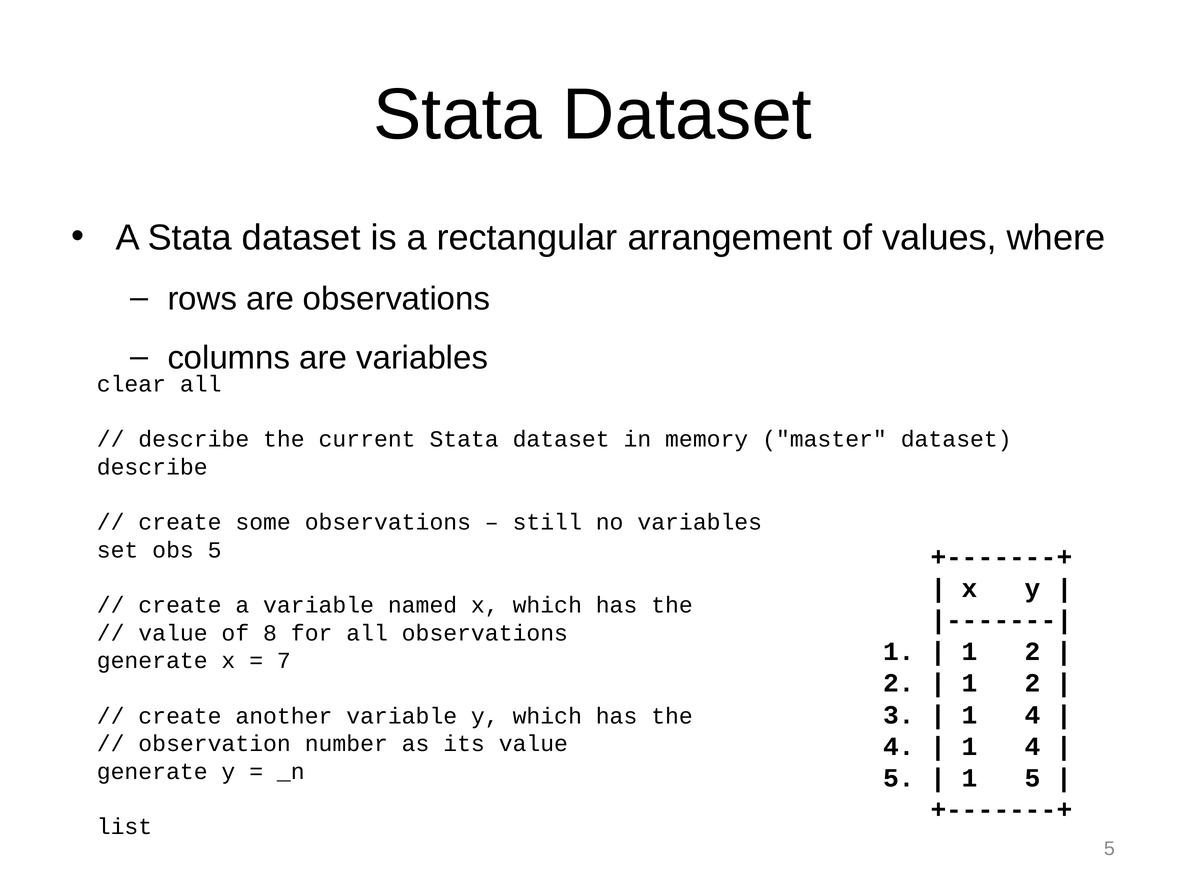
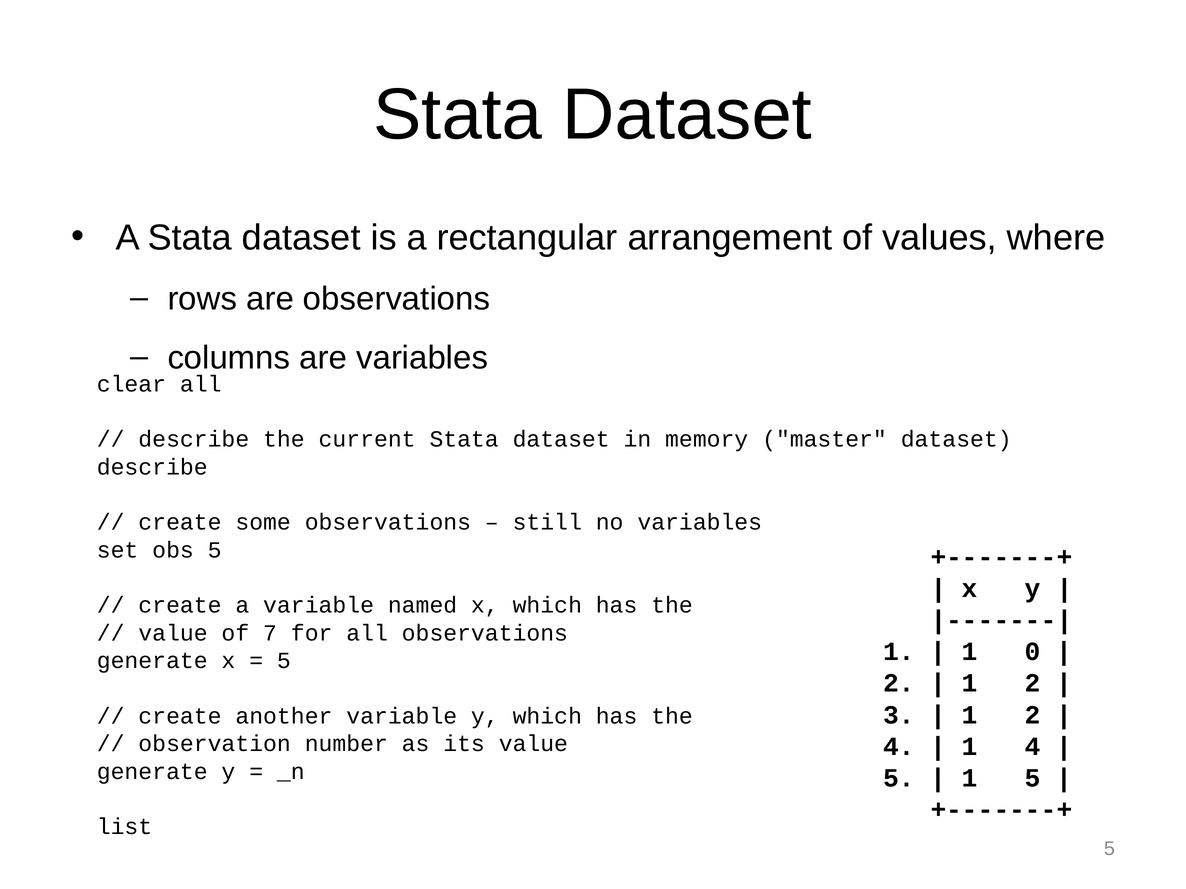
8: 8 -> 7
2 at (1033, 652): 2 -> 0
7 at (284, 661): 7 -> 5
4 at (1033, 715): 4 -> 2
